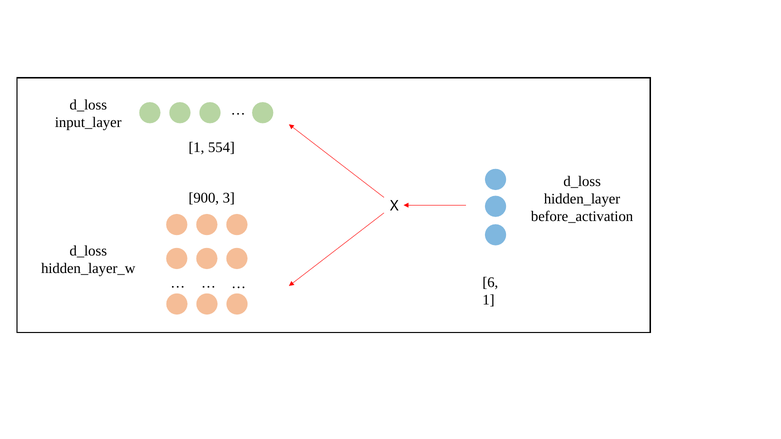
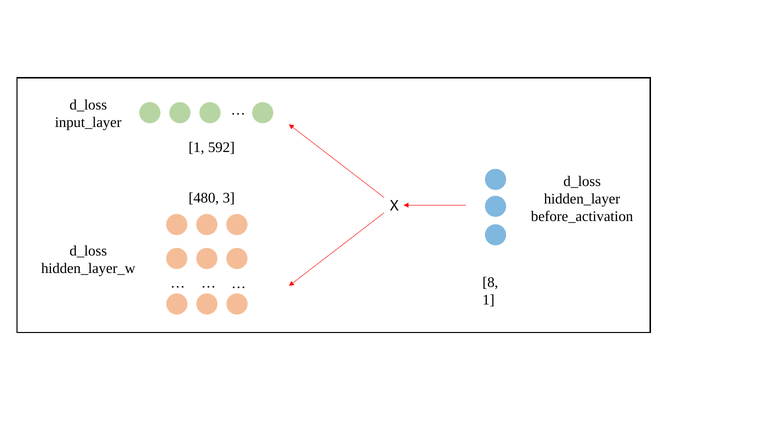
554: 554 -> 592
900: 900 -> 480
6: 6 -> 8
